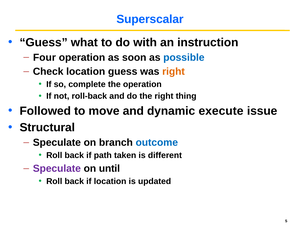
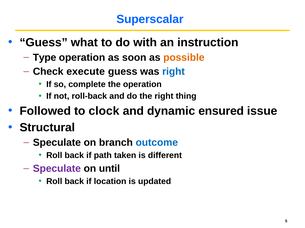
Four: Four -> Type
possible colour: blue -> orange
Check location: location -> execute
right at (174, 72) colour: orange -> blue
move: move -> clock
execute: execute -> ensured
